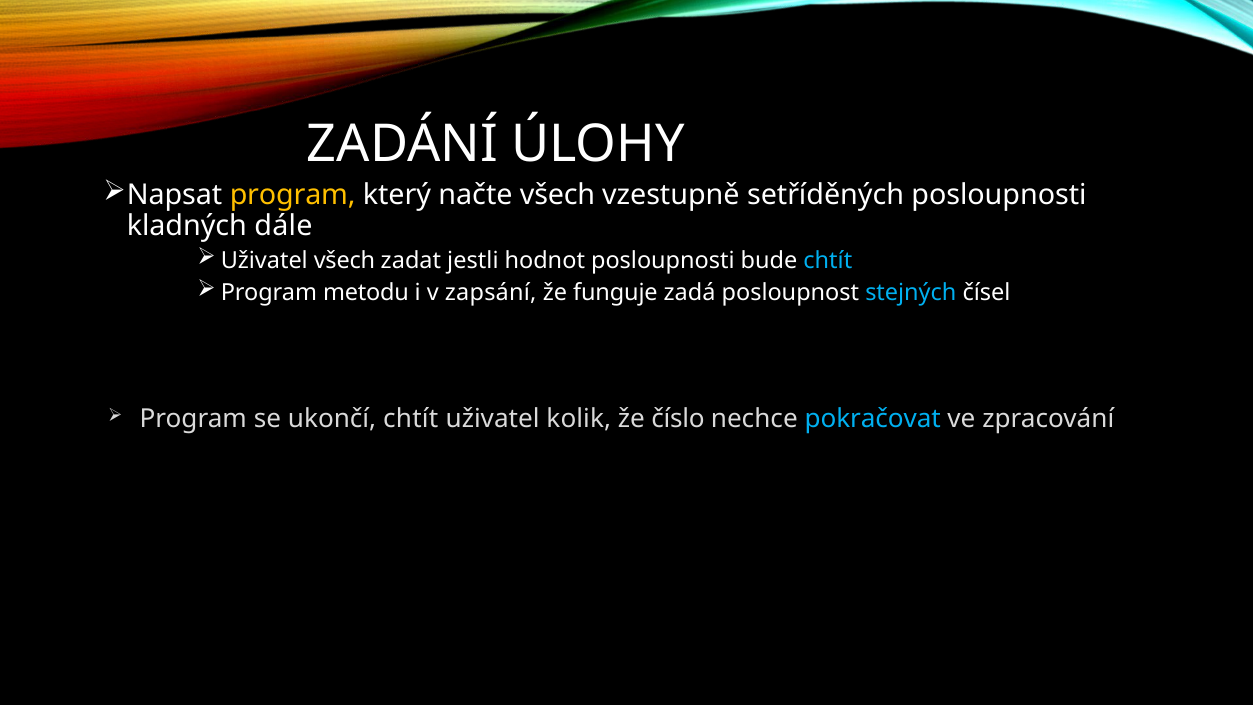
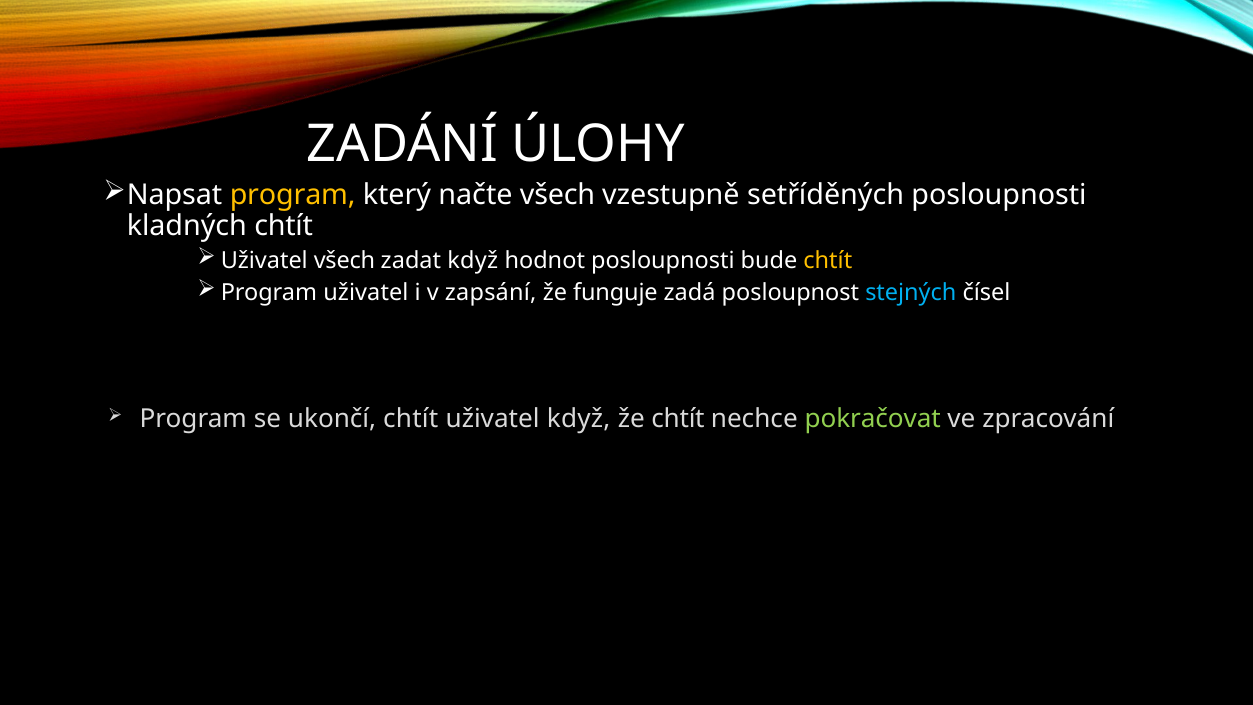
kladných dále: dále -> chtít
zadat jestli: jestli -> když
chtít at (828, 260) colour: light blue -> yellow
Program metodu: metodu -> uživatel
uživatel kolik: kolik -> když
že číslo: číslo -> chtít
pokračovat colour: light blue -> light green
